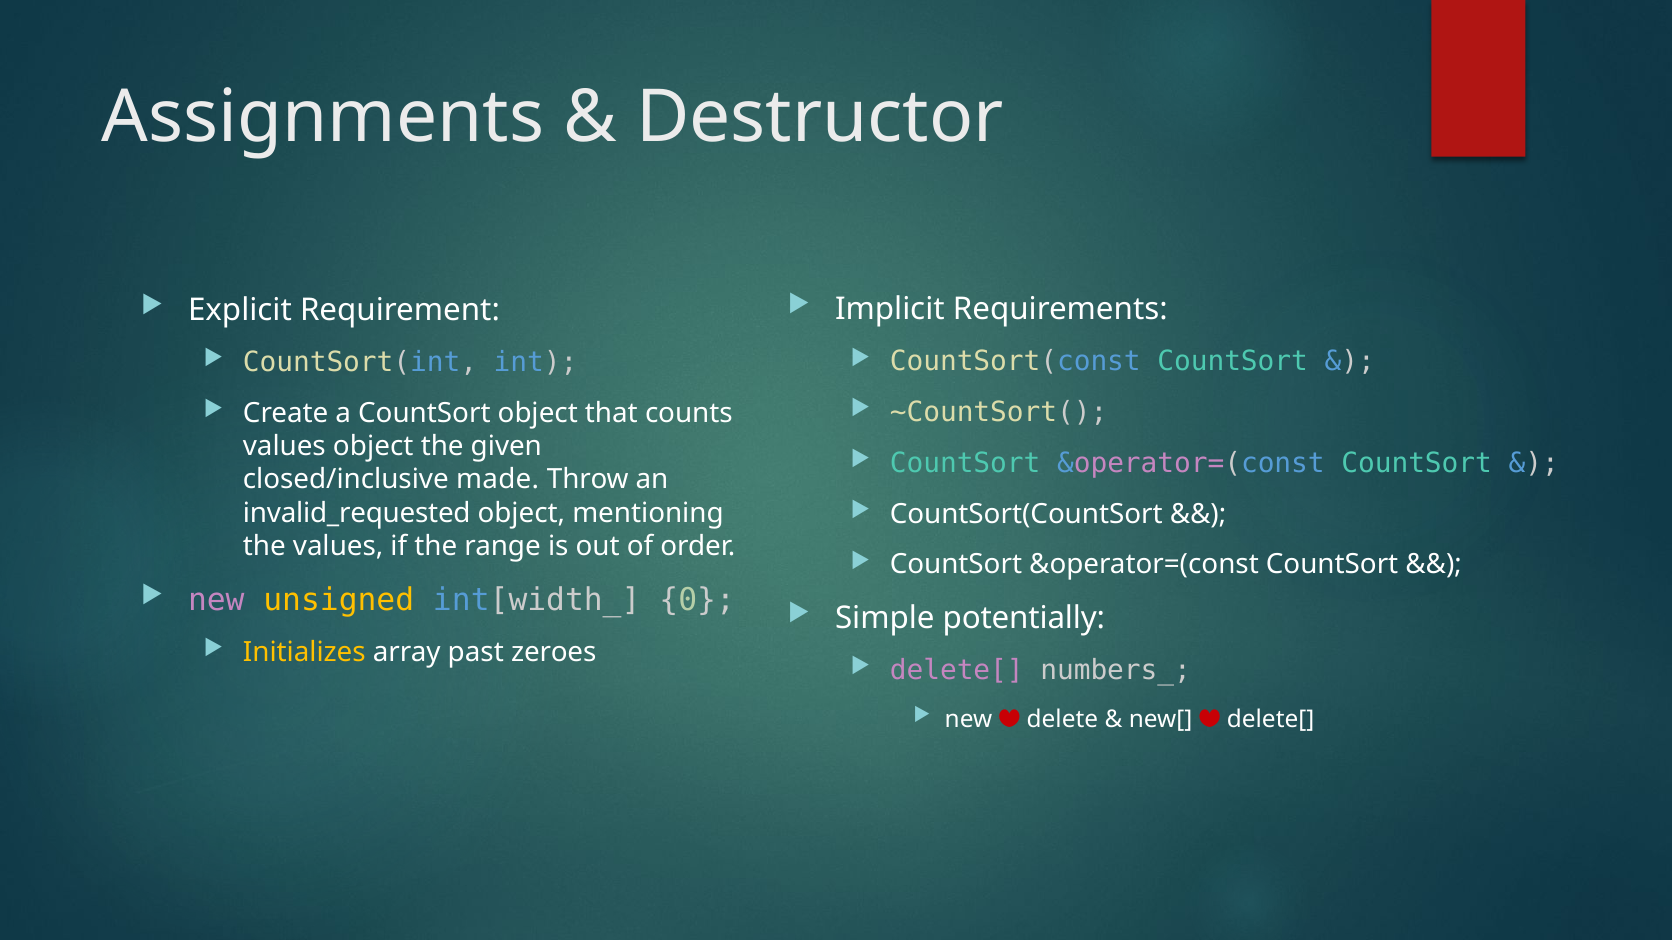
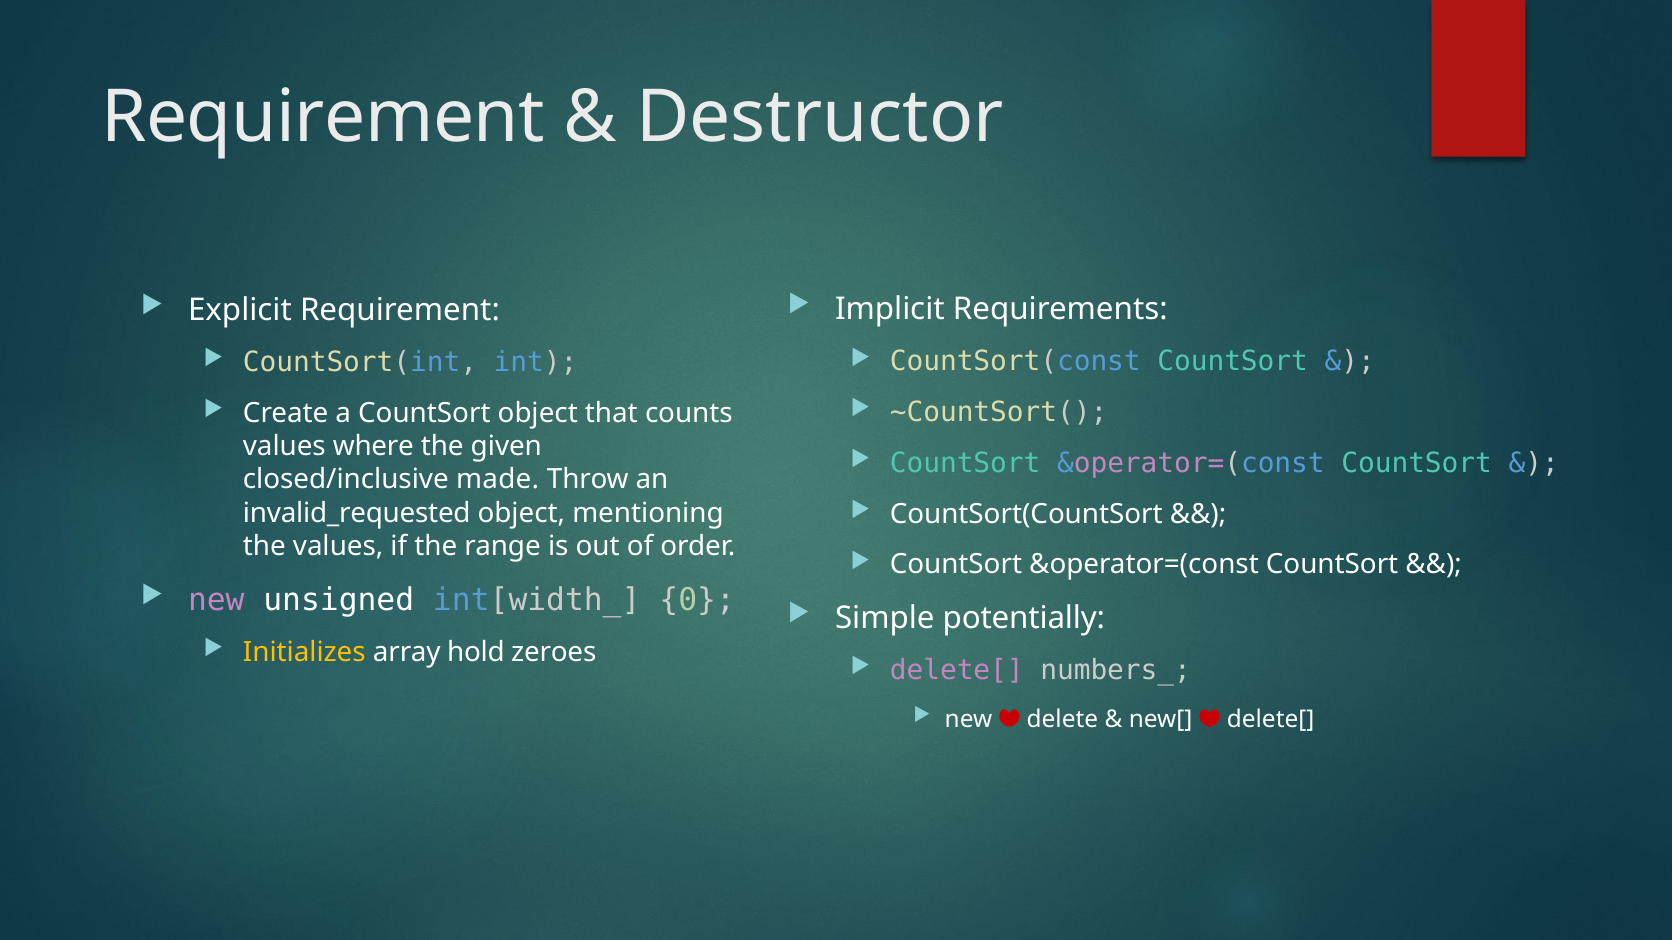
Assignments at (323, 117): Assignments -> Requirement
values object: object -> where
unsigned colour: yellow -> white
past: past -> hold
